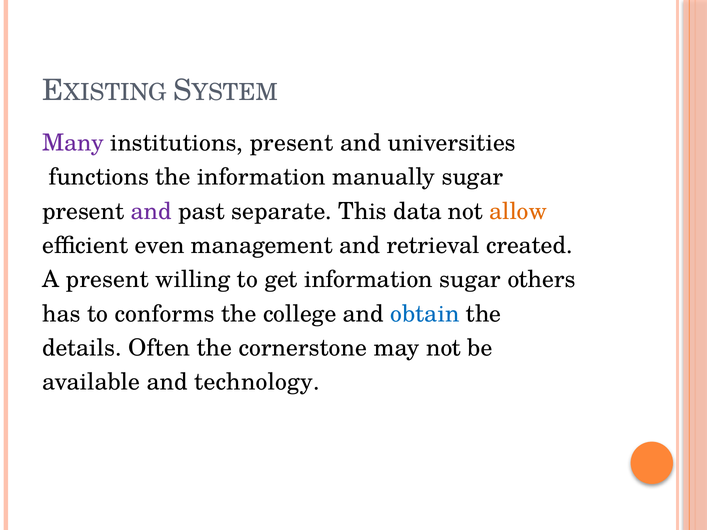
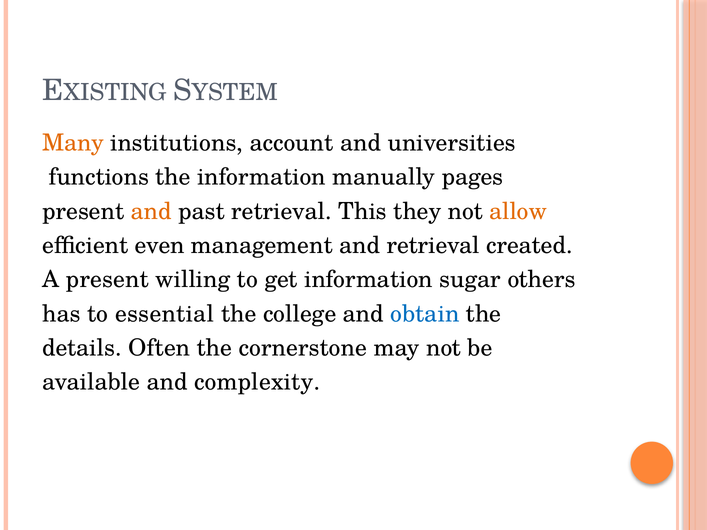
Many colour: purple -> orange
institutions present: present -> account
manually sugar: sugar -> pages
and at (151, 211) colour: purple -> orange
past separate: separate -> retrieval
data: data -> they
conforms: conforms -> essential
technology: technology -> complexity
